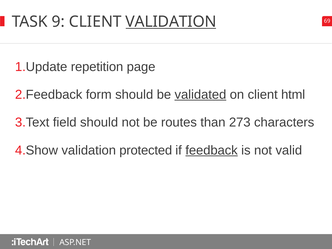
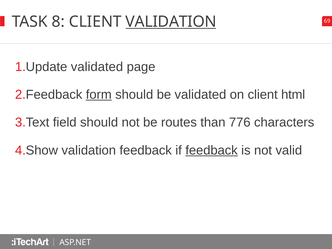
9: 9 -> 8
repetition at (97, 67): repetition -> validated
form underline: none -> present
validated at (200, 95) underline: present -> none
273: 273 -> 776
validation protected: protected -> feedback
